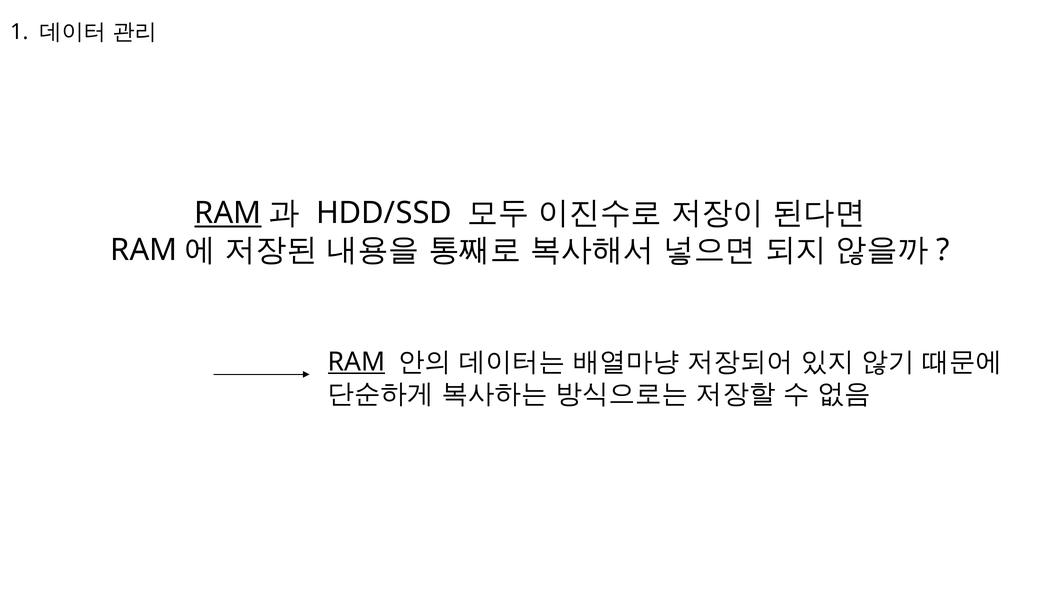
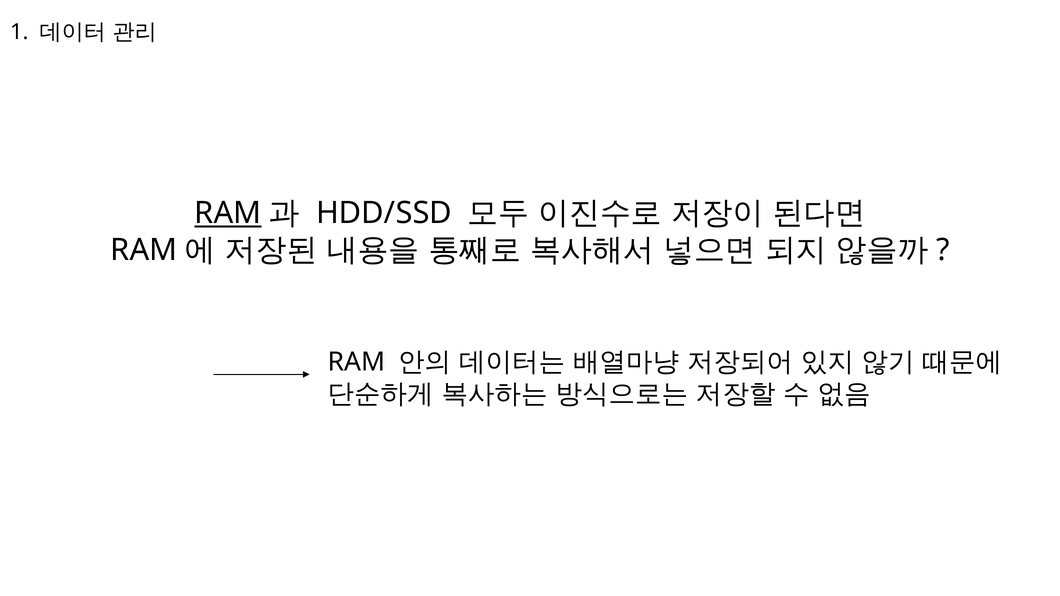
RAM at (357, 362) underline: present -> none
